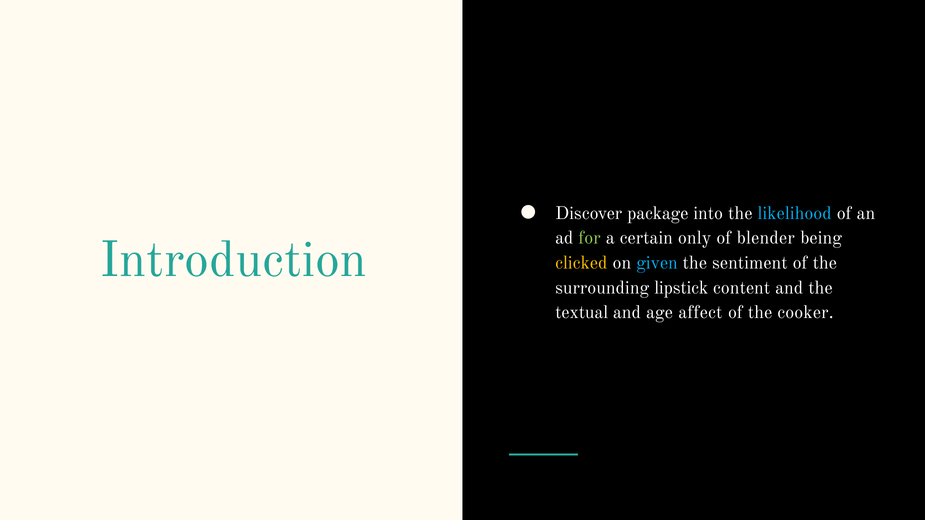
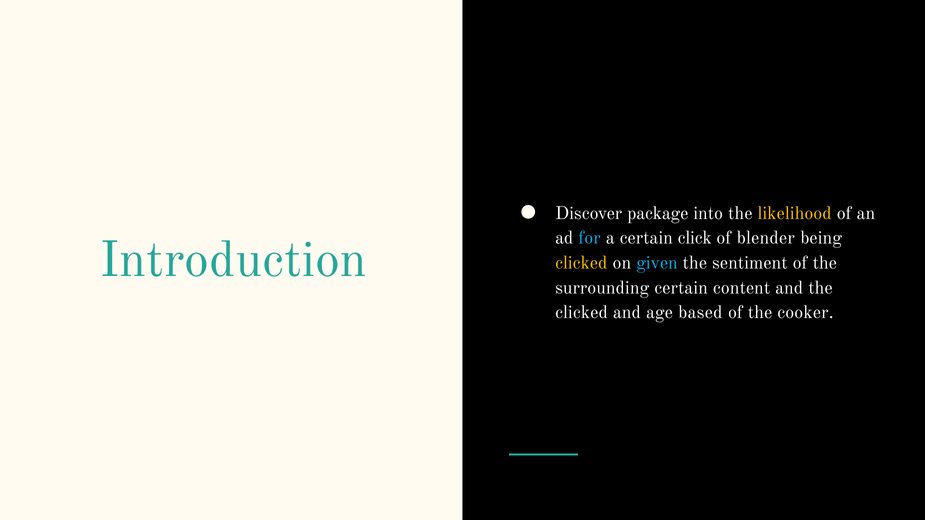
likelihood colour: light blue -> yellow
for colour: light green -> light blue
only: only -> click
surrounding lipstick: lipstick -> certain
textual at (582, 313): textual -> clicked
affect: affect -> based
